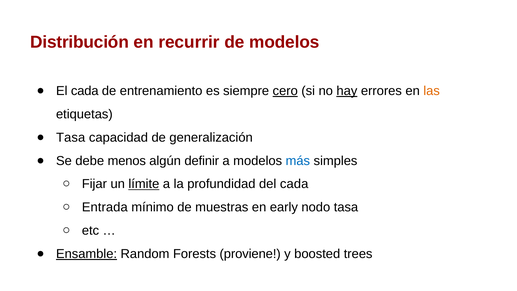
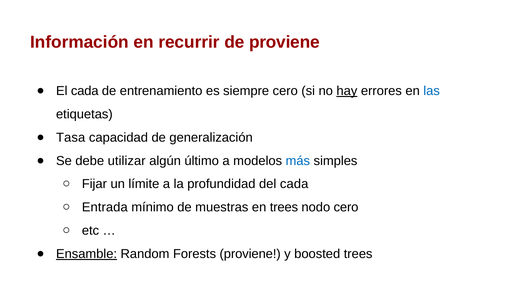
Distribución: Distribución -> Información
de modelos: modelos -> proviene
cero at (285, 91) underline: present -> none
las colour: orange -> blue
menos: menos -> utilizar
definir: definir -> último
límite underline: present -> none
en early: early -> trees
nodo tasa: tasa -> cero
